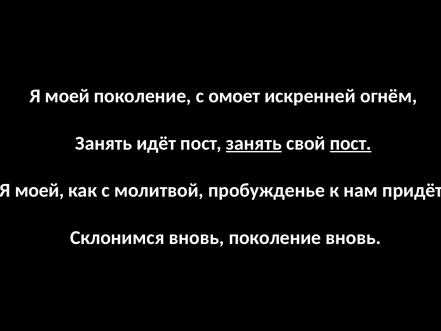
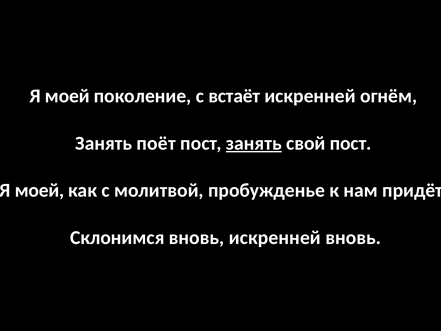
омоет: омоет -> встаёт
идёт: идёт -> поёт
пост at (351, 143) underline: present -> none
вновь поколение: поколение -> искренней
